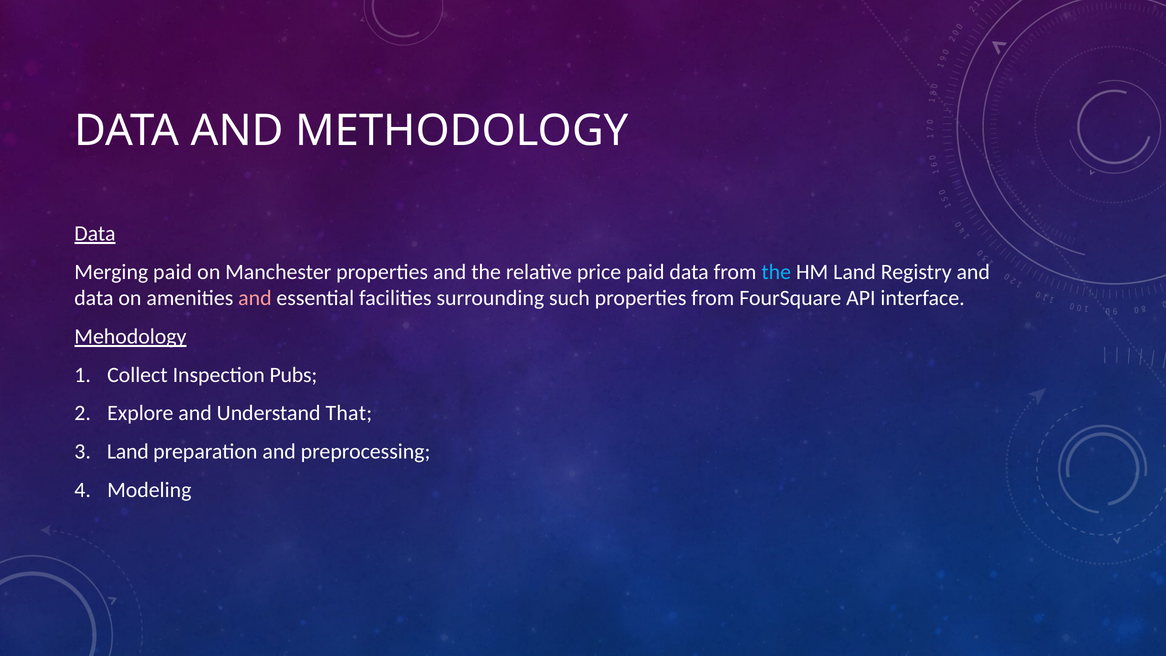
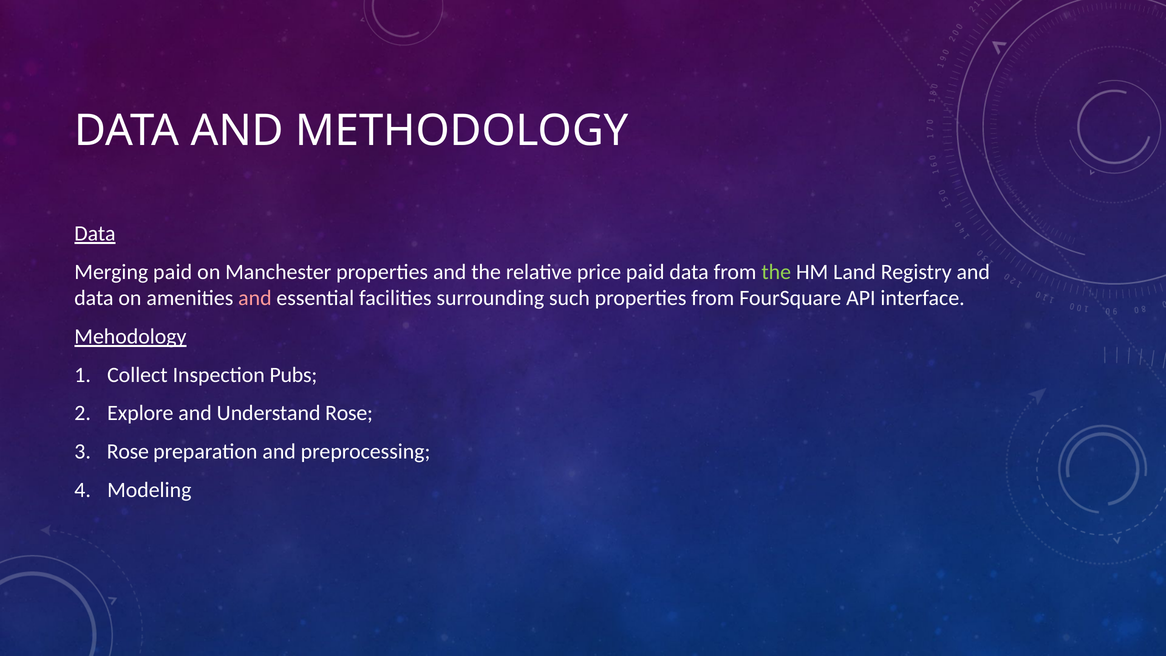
the at (776, 272) colour: light blue -> light green
Understand That: That -> Rose
Land at (128, 452): Land -> Rose
